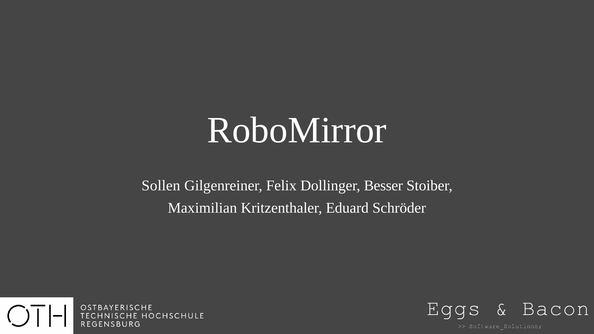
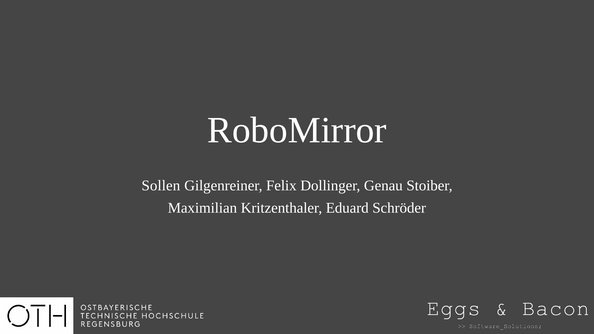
Besser: Besser -> Genau
